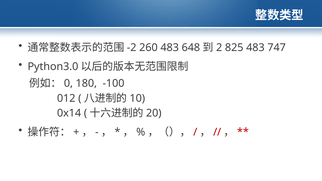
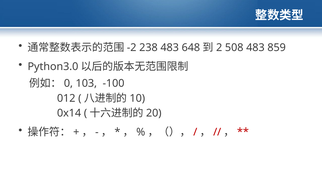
260: 260 -> 238
825: 825 -> 508
747: 747 -> 859
180: 180 -> 103
